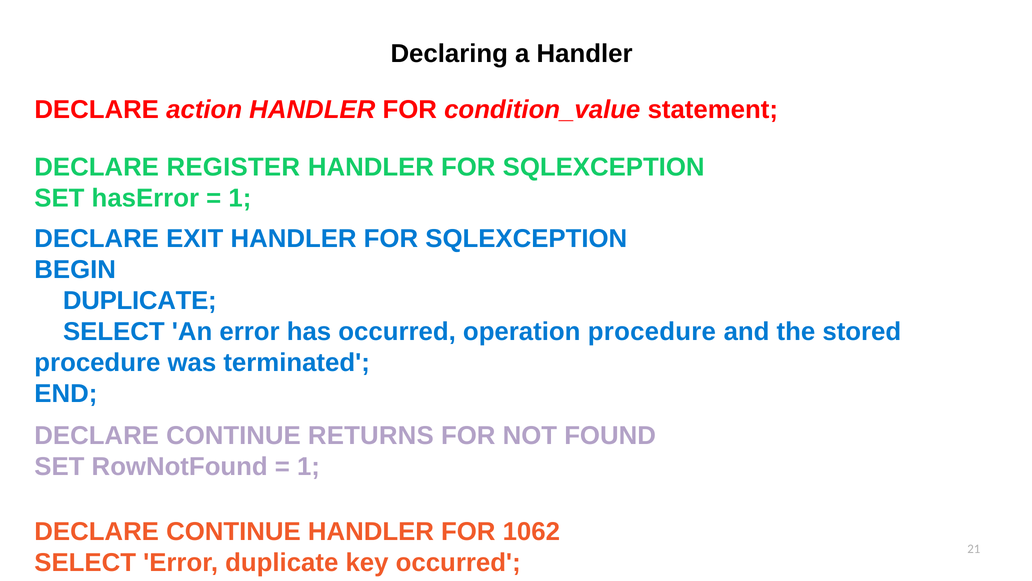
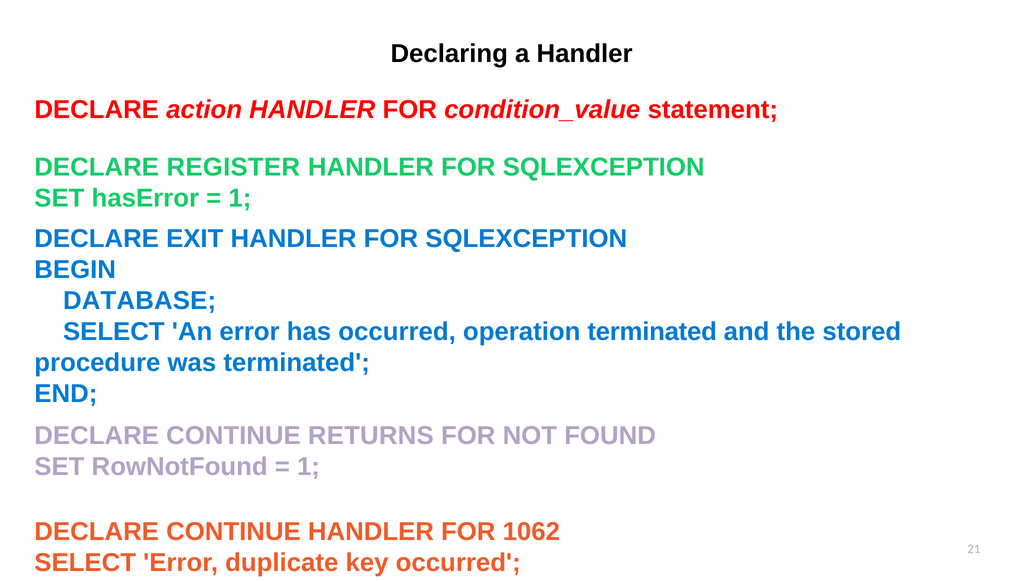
DUPLICATE at (140, 301): DUPLICATE -> DATABASE
operation procedure: procedure -> terminated
